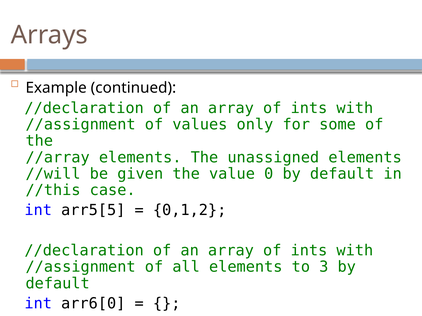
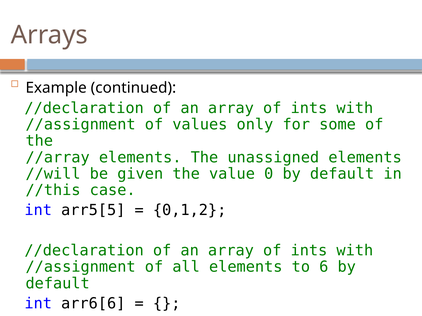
3: 3 -> 6
arr6[0: arr6[0 -> arr6[6
